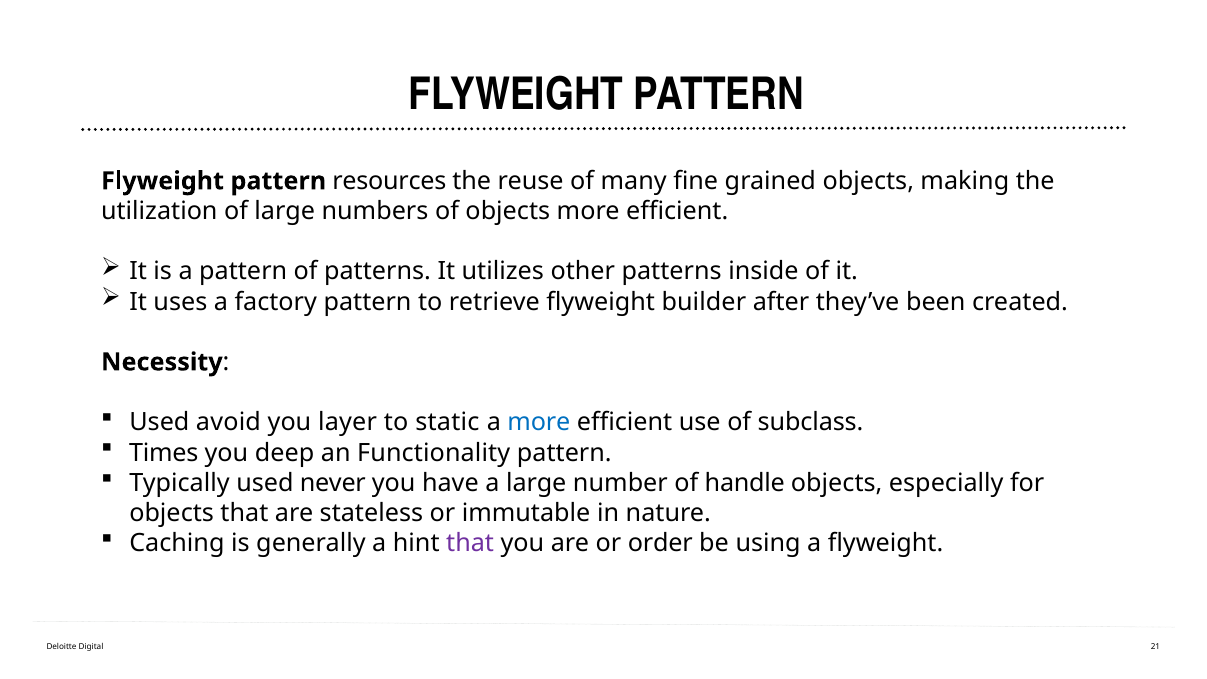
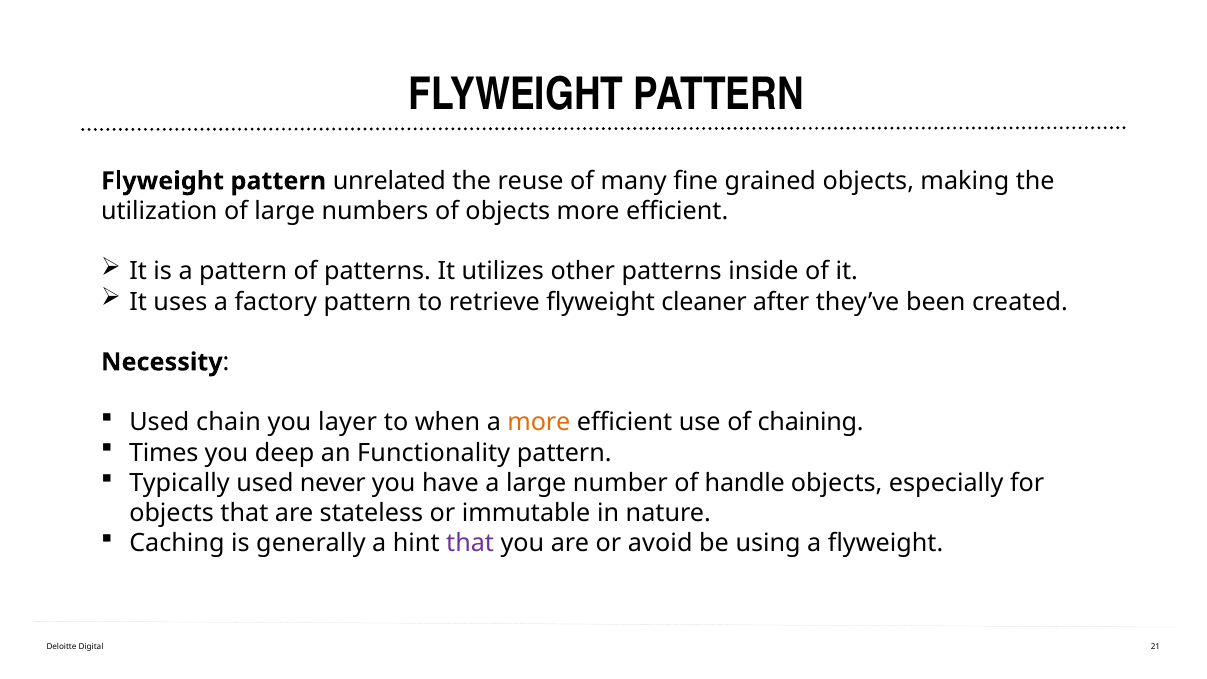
resources: resources -> unrelated
builder: builder -> cleaner
avoid: avoid -> chain
static: static -> when
more at (539, 422) colour: blue -> orange
subclass: subclass -> chaining
order: order -> avoid
